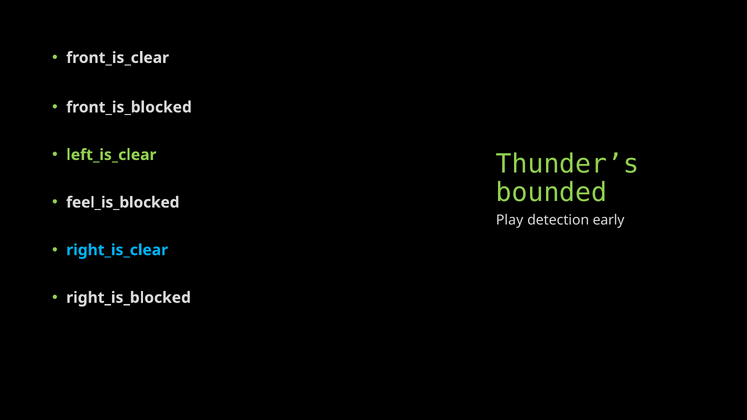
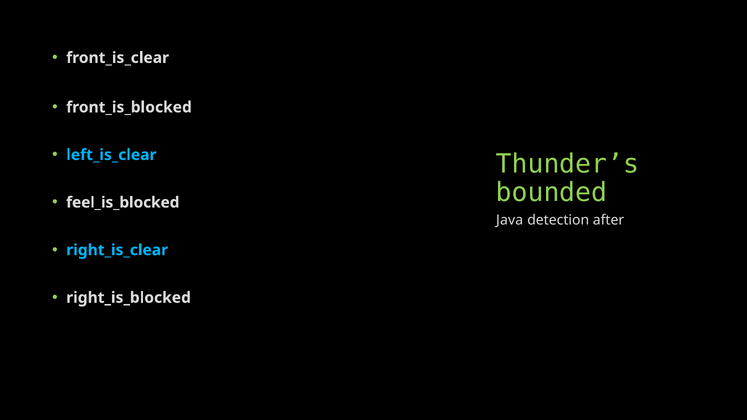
left_is_clear colour: light green -> light blue
Play: Play -> Java
early: early -> after
